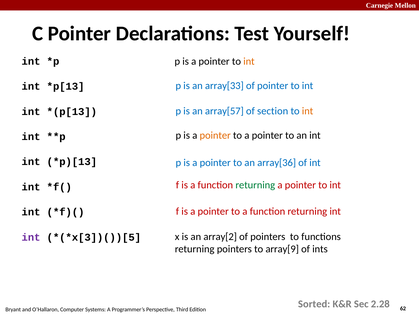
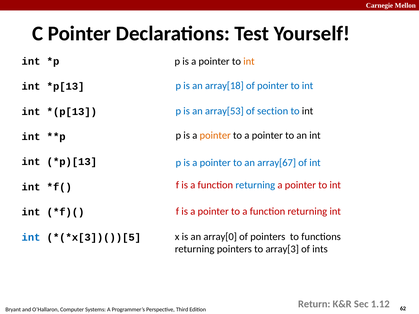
array[33: array[33 -> array[18
array[57: array[57 -> array[53
int at (308, 111) colour: orange -> black
array[36: array[36 -> array[67
returning at (255, 185) colour: green -> blue
array[2: array[2 -> array[0
int at (31, 237) colour: purple -> blue
array[9: array[9 -> array[3
Sorted: Sorted -> Return
2.28: 2.28 -> 1.12
